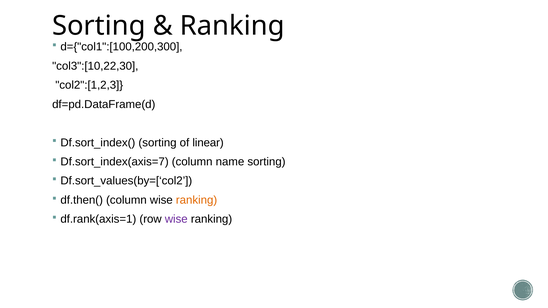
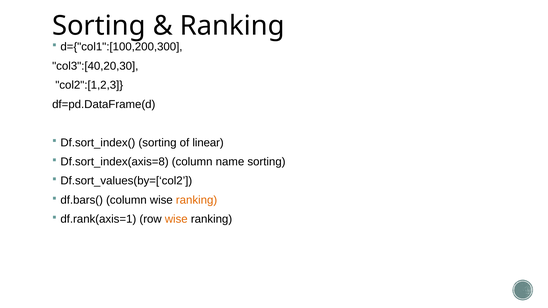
col3":[10,22,30: col3":[10,22,30 -> col3":[40,20,30
Df.sort_index(axis=7: Df.sort_index(axis=7 -> Df.sort_index(axis=8
df.then(: df.then( -> df.bars(
wise at (176, 219) colour: purple -> orange
